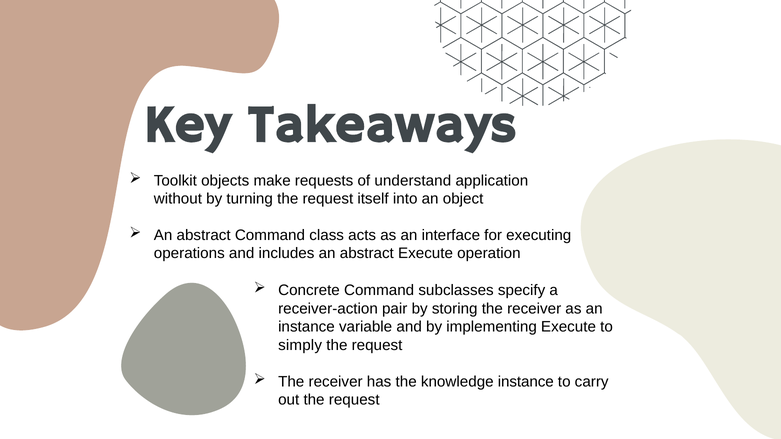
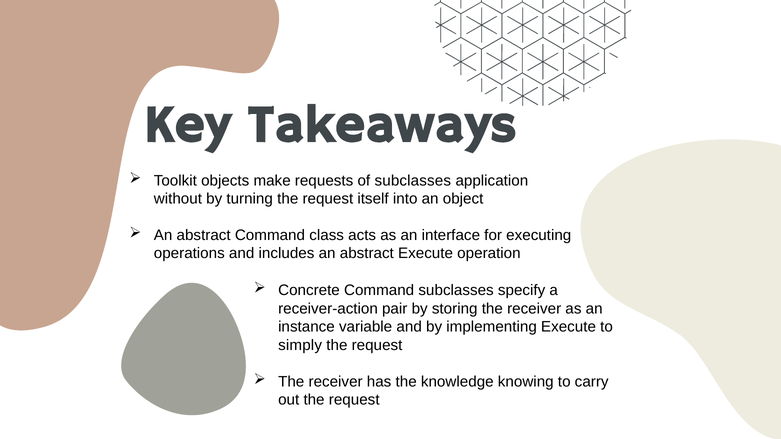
of understand: understand -> subclasses
knowledge instance: instance -> knowing
